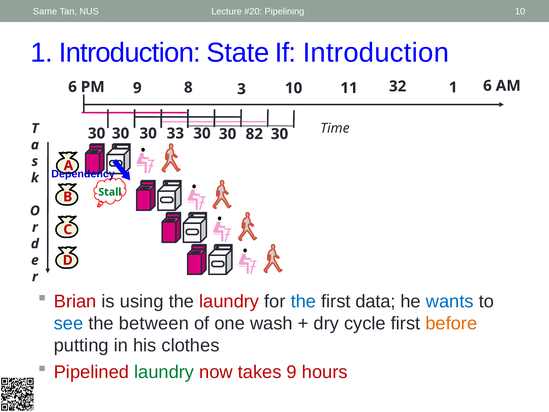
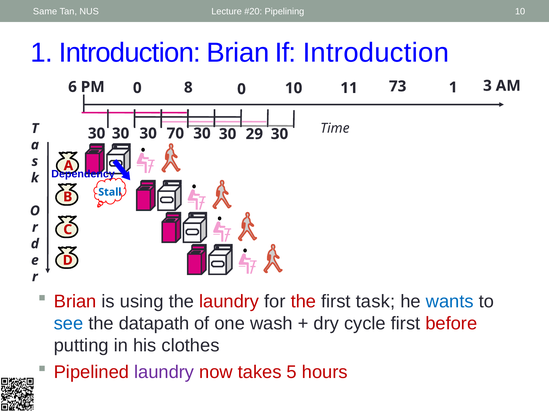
Introduction State: State -> Brian
PM 9: 9 -> 0
8 3: 3 -> 0
32: 32 -> 73
1 6: 6 -> 3
33: 33 -> 70
82: 82 -> 29
Stall colour: green -> blue
the at (303, 301) colour: blue -> red
data: data -> task
between: between -> datapath
before colour: orange -> red
laundry at (164, 372) colour: green -> purple
takes 9: 9 -> 5
